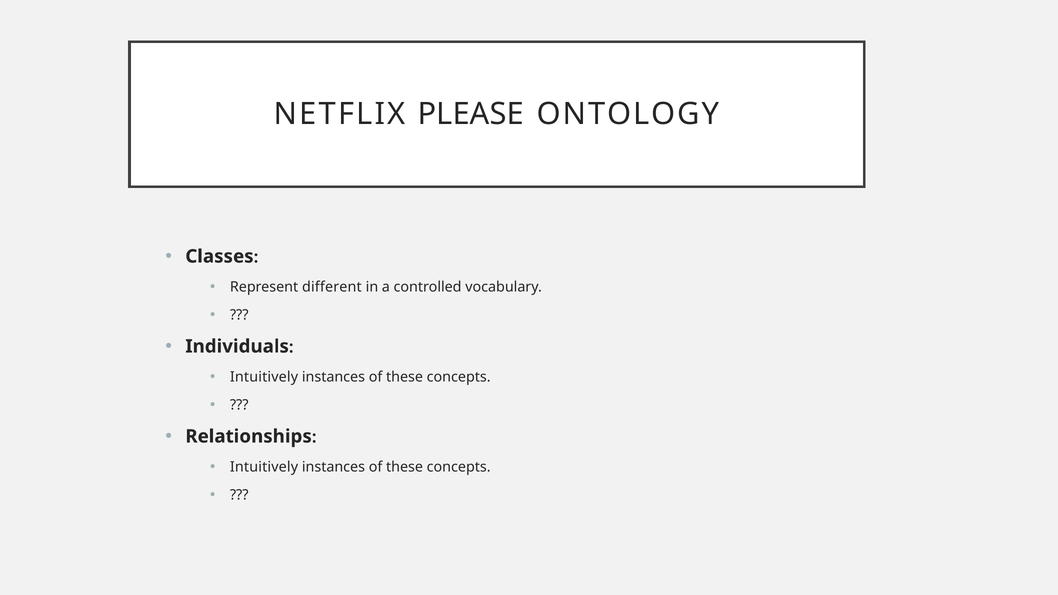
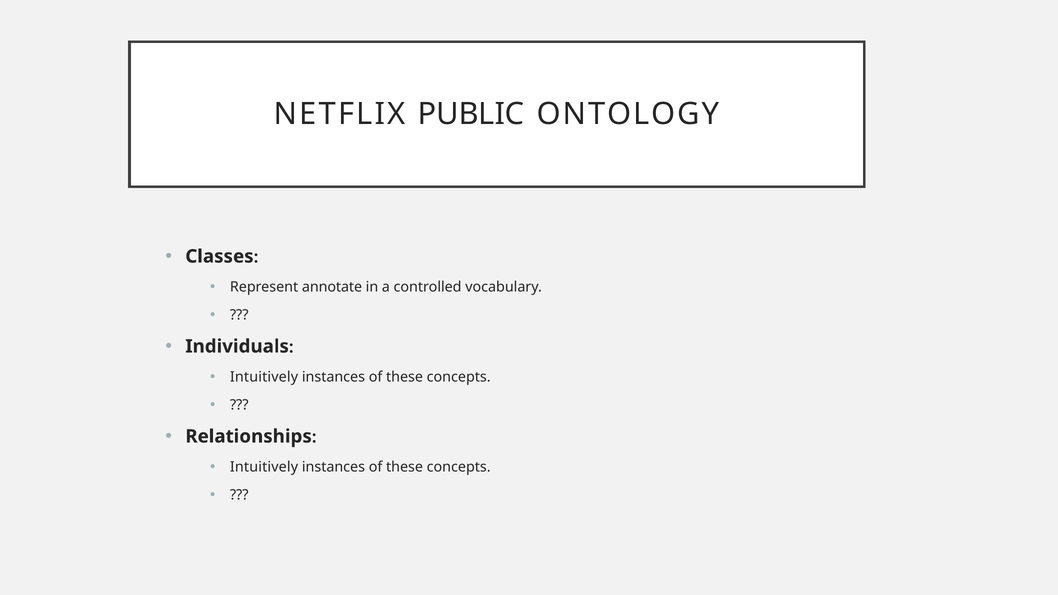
PLEASE: PLEASE -> PUBLIC
different: different -> annotate
